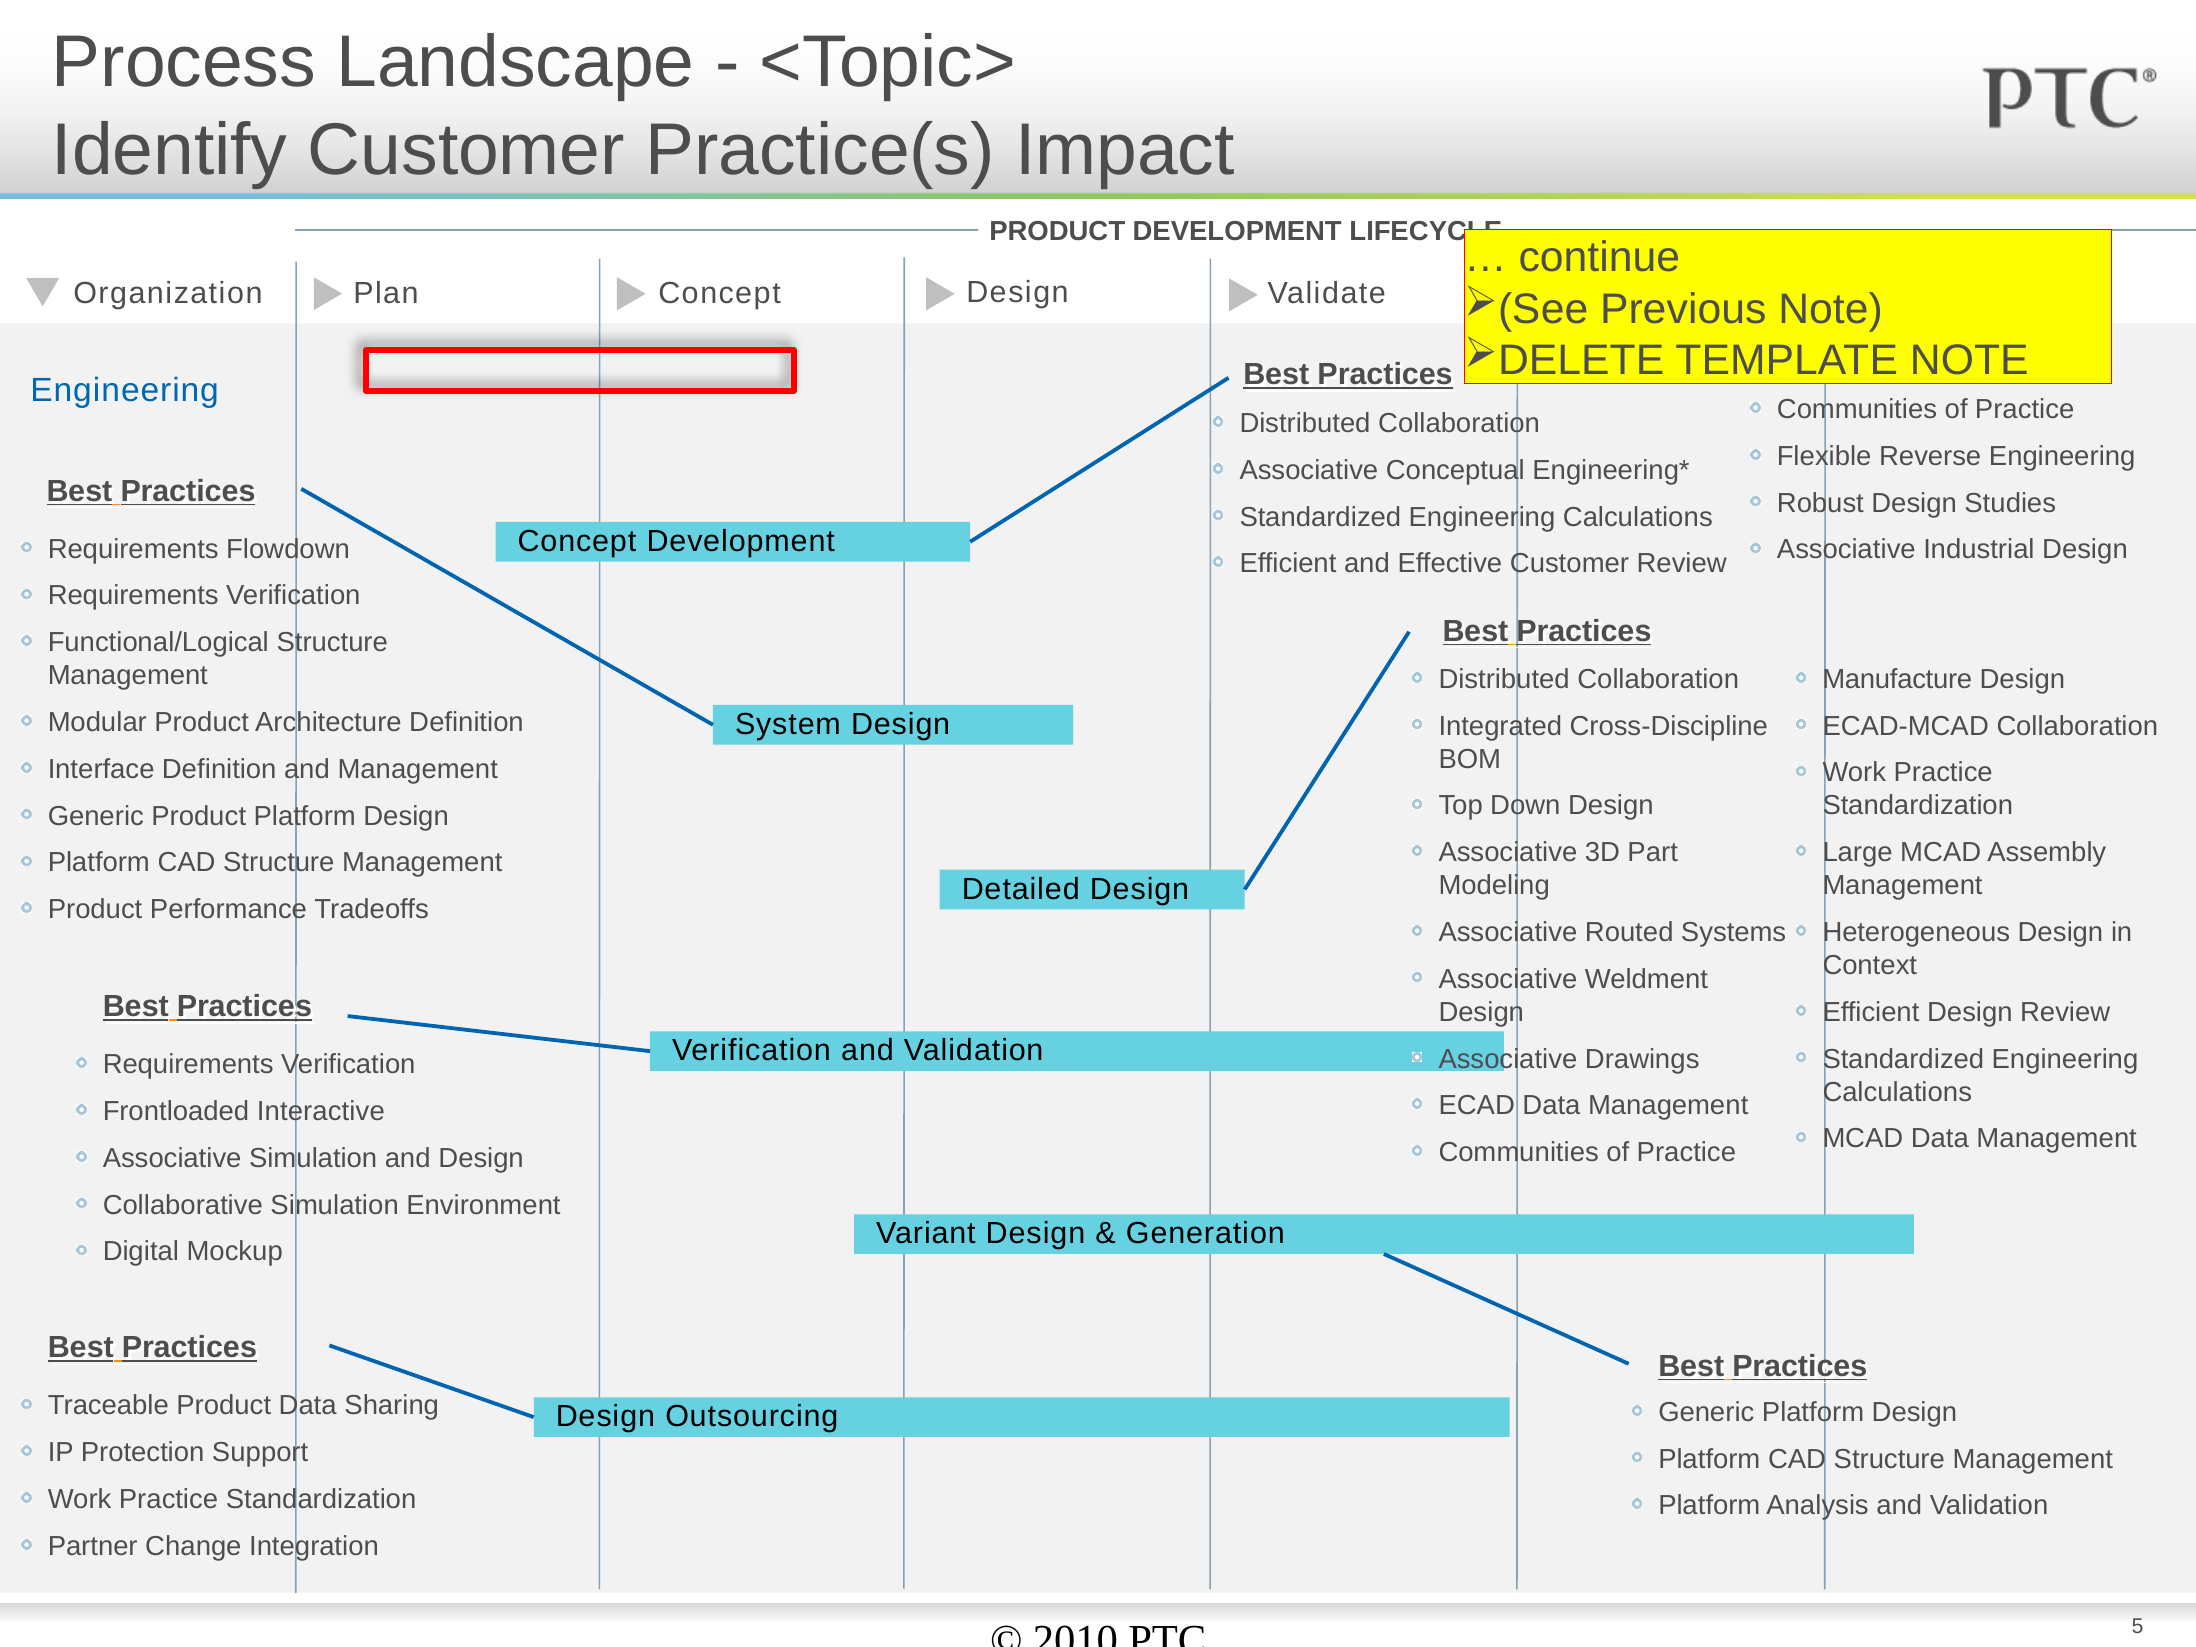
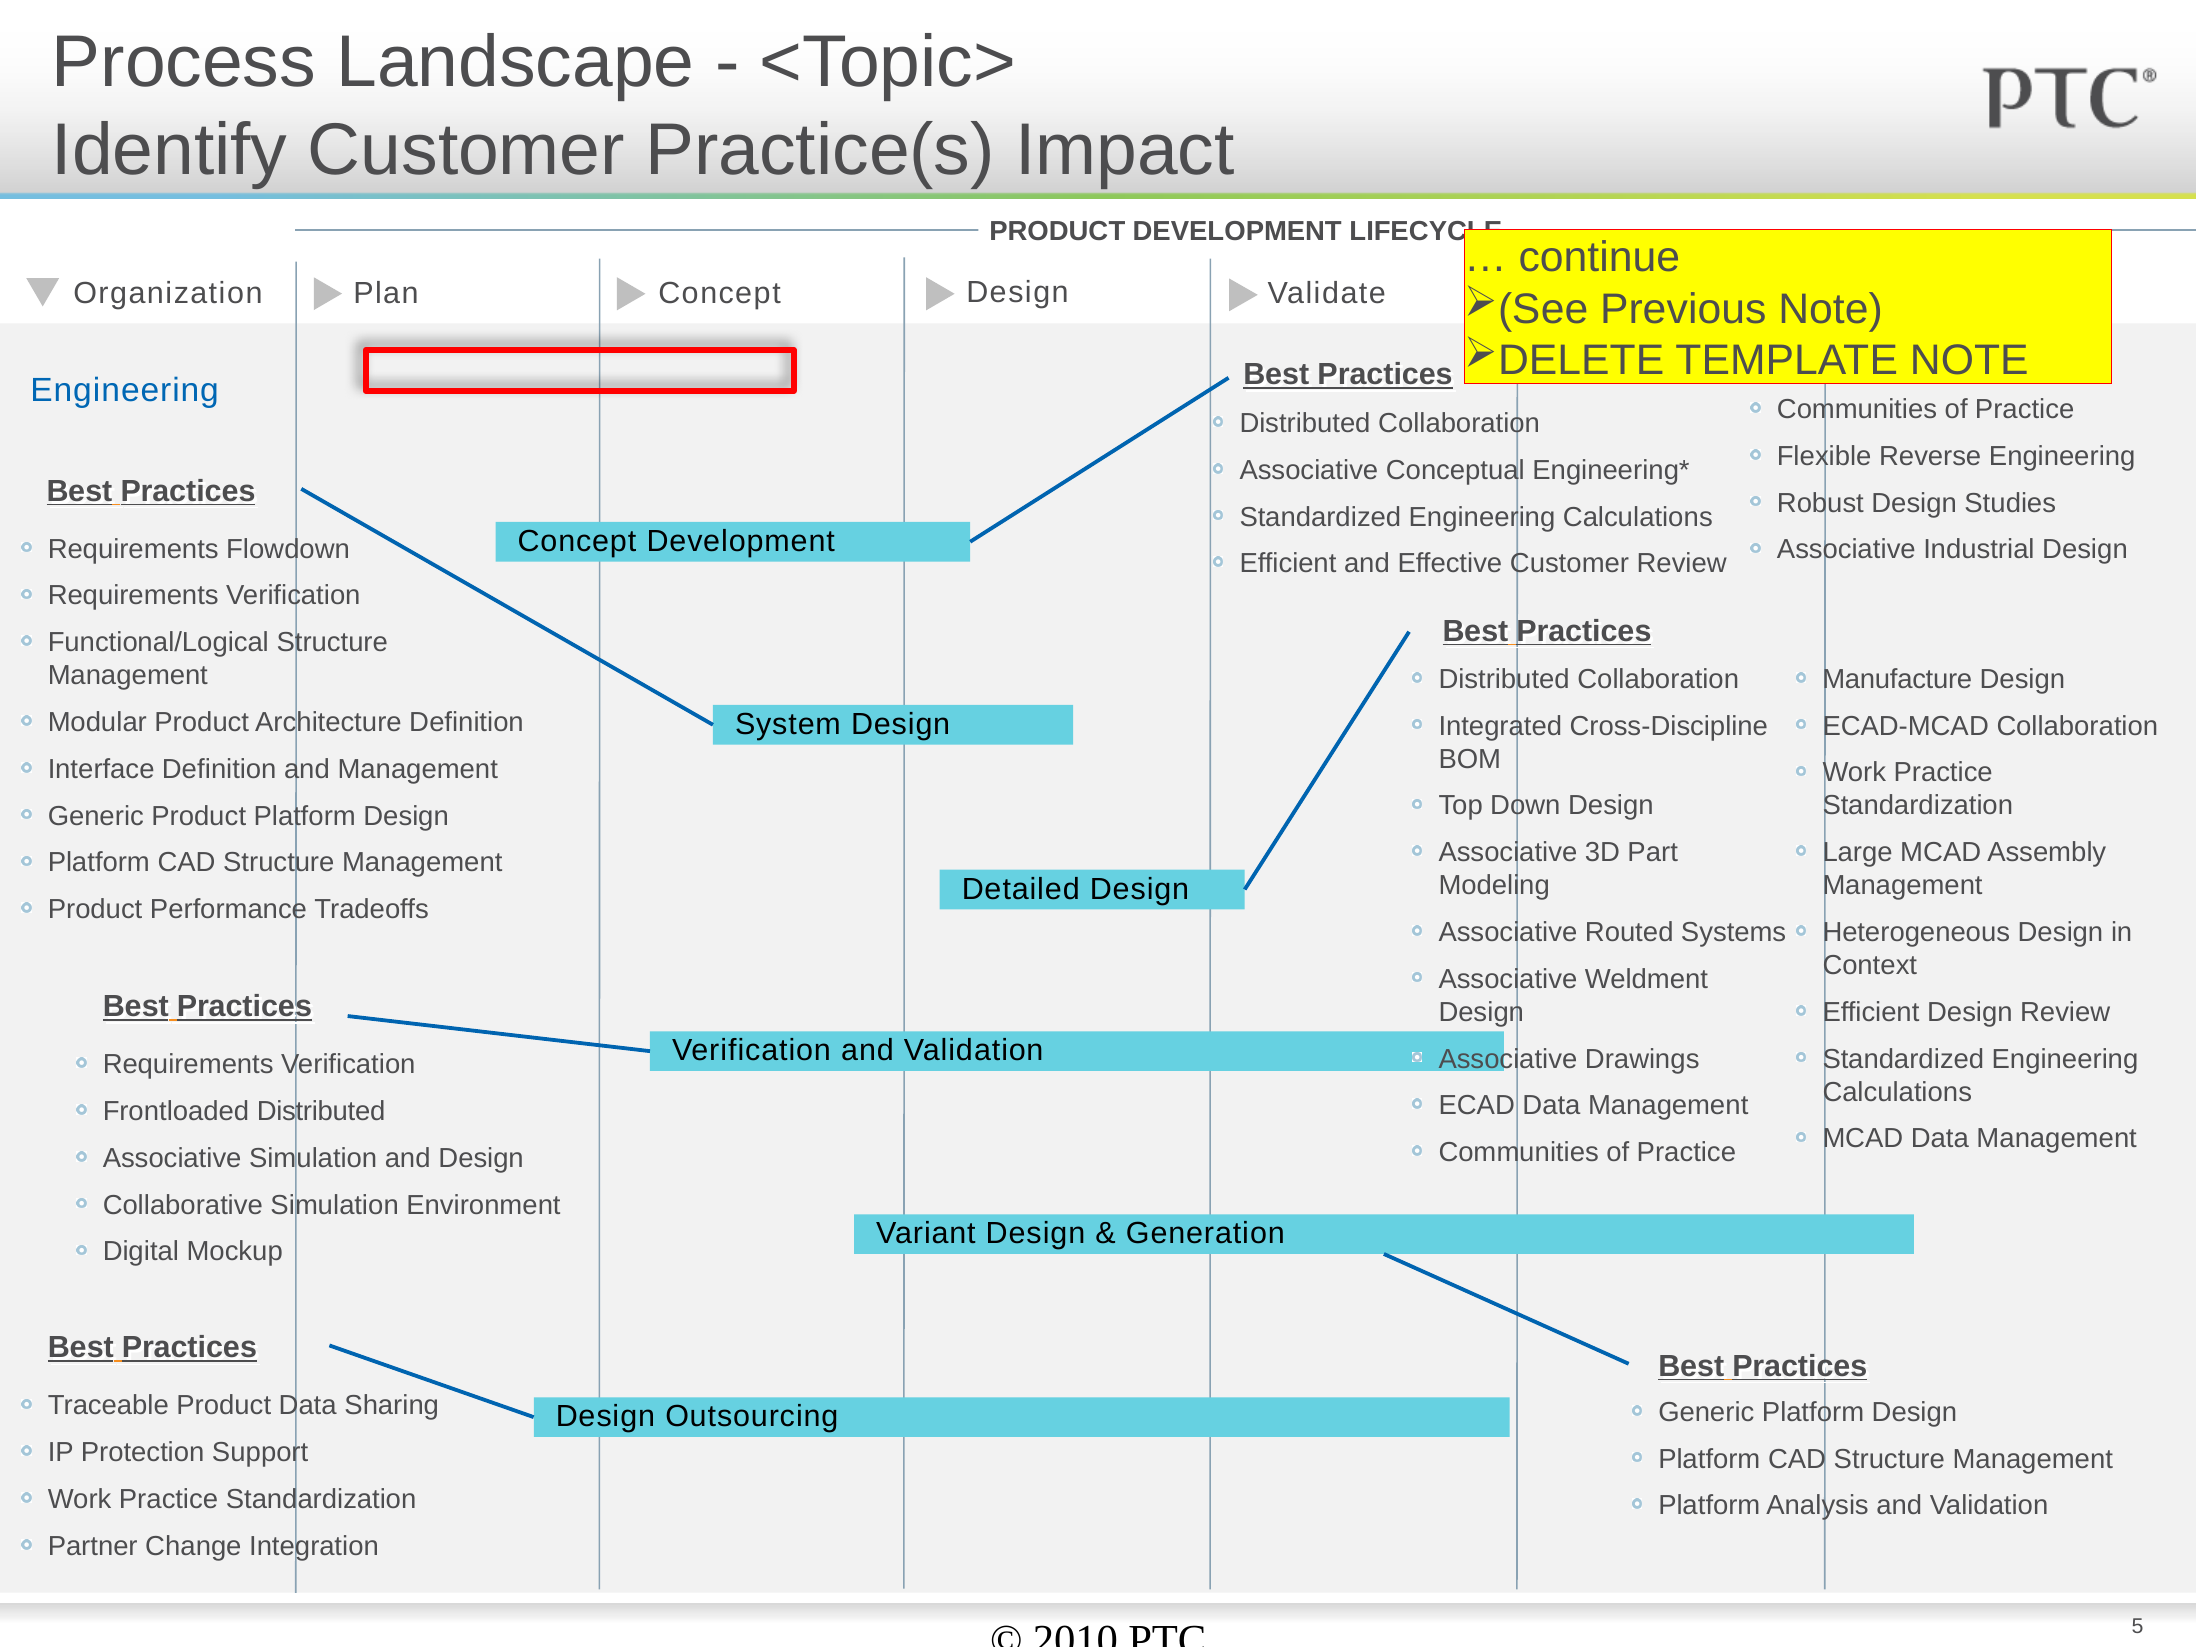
Frontloaded Interactive: Interactive -> Distributed
